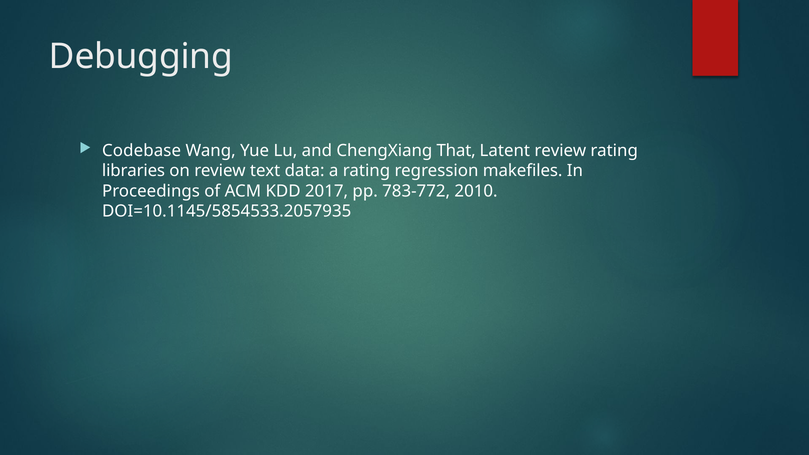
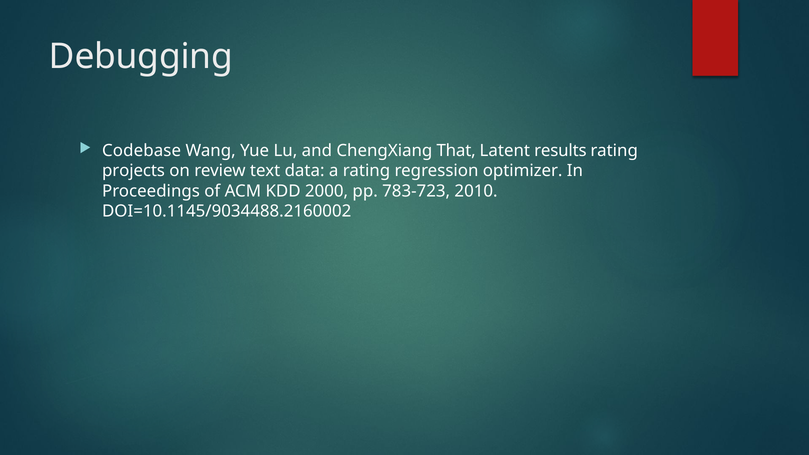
Latent review: review -> results
libraries: libraries -> projects
makefiles: makefiles -> optimizer
2017: 2017 -> 2000
783-772: 783-772 -> 783-723
DOI=10.1145/5854533.2057935: DOI=10.1145/5854533.2057935 -> DOI=10.1145/9034488.2160002
